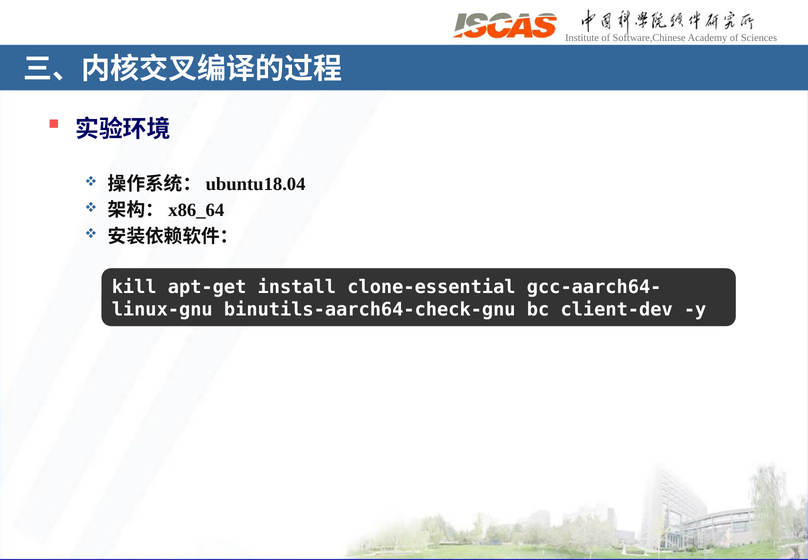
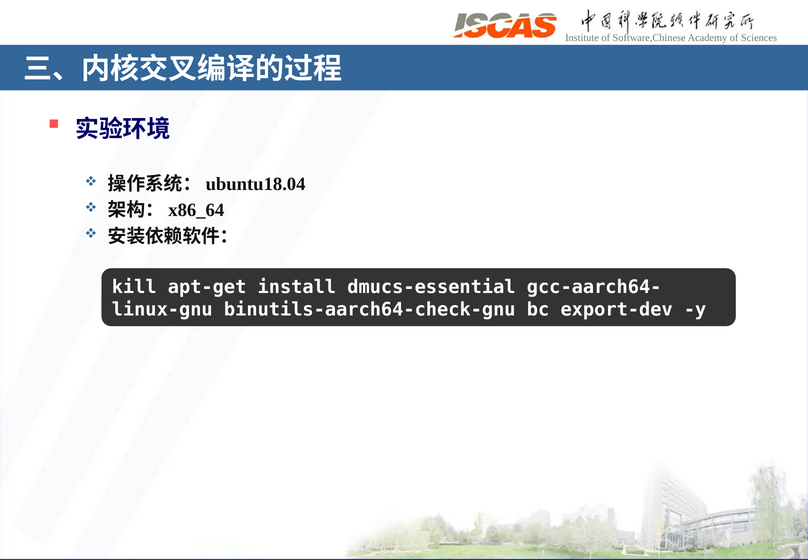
clone-essential: clone-essential -> dmucs-essential
client-dev: client-dev -> export-dev
